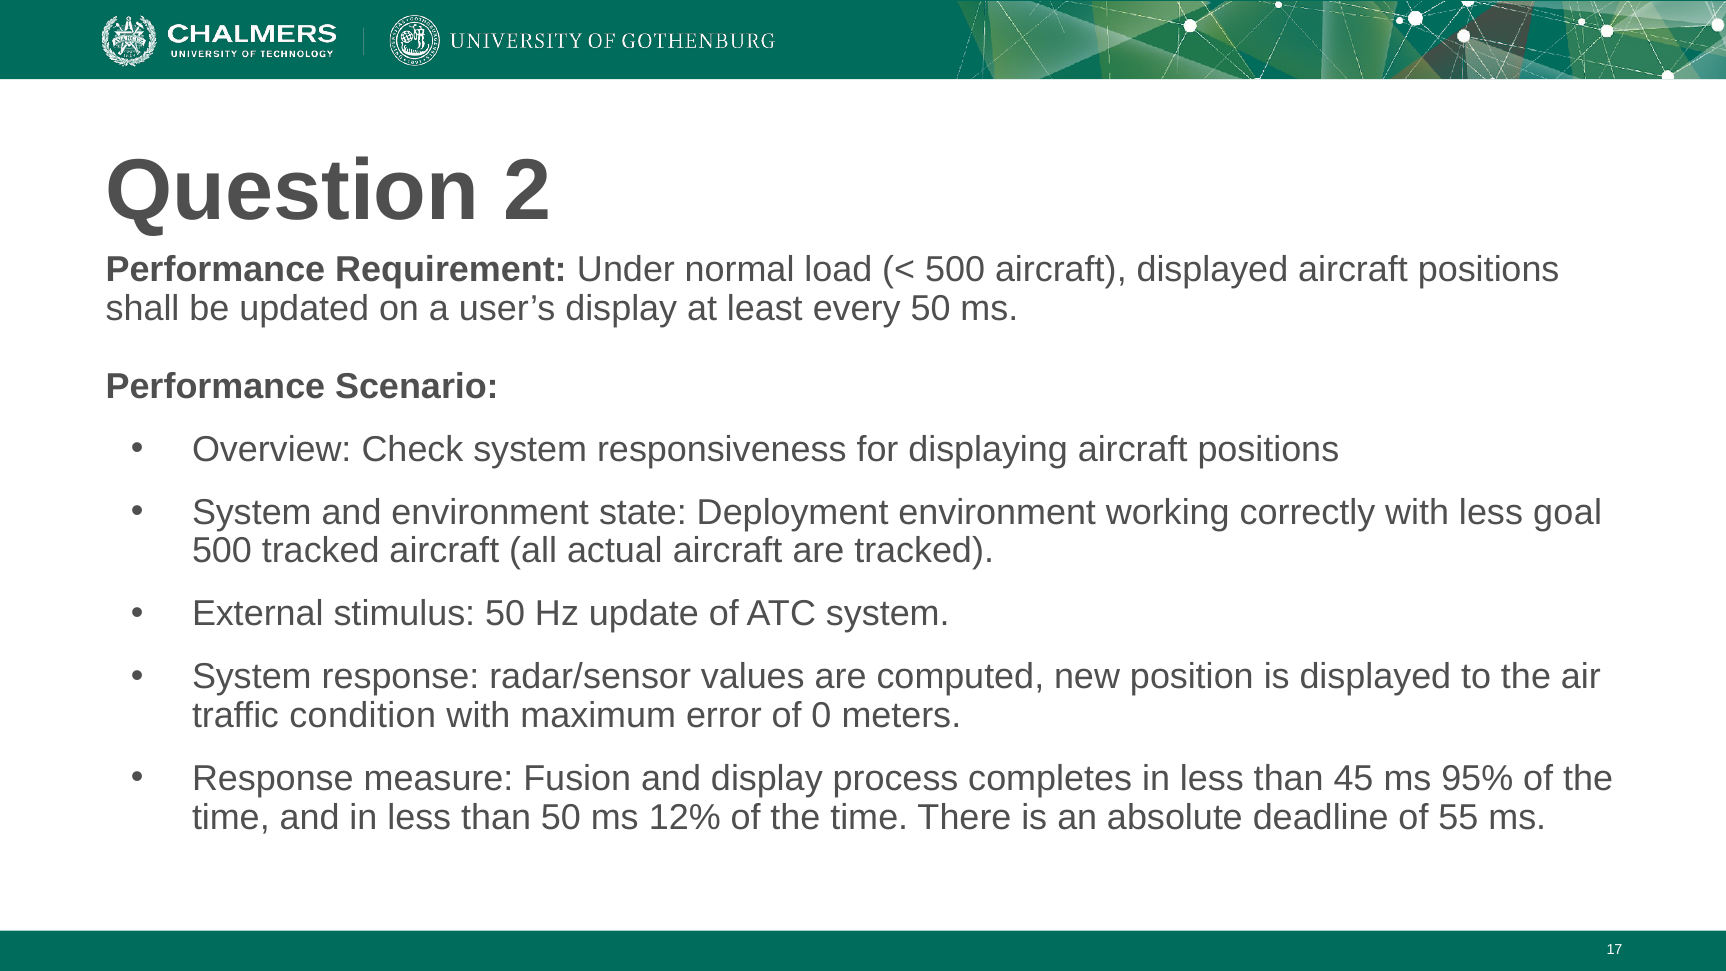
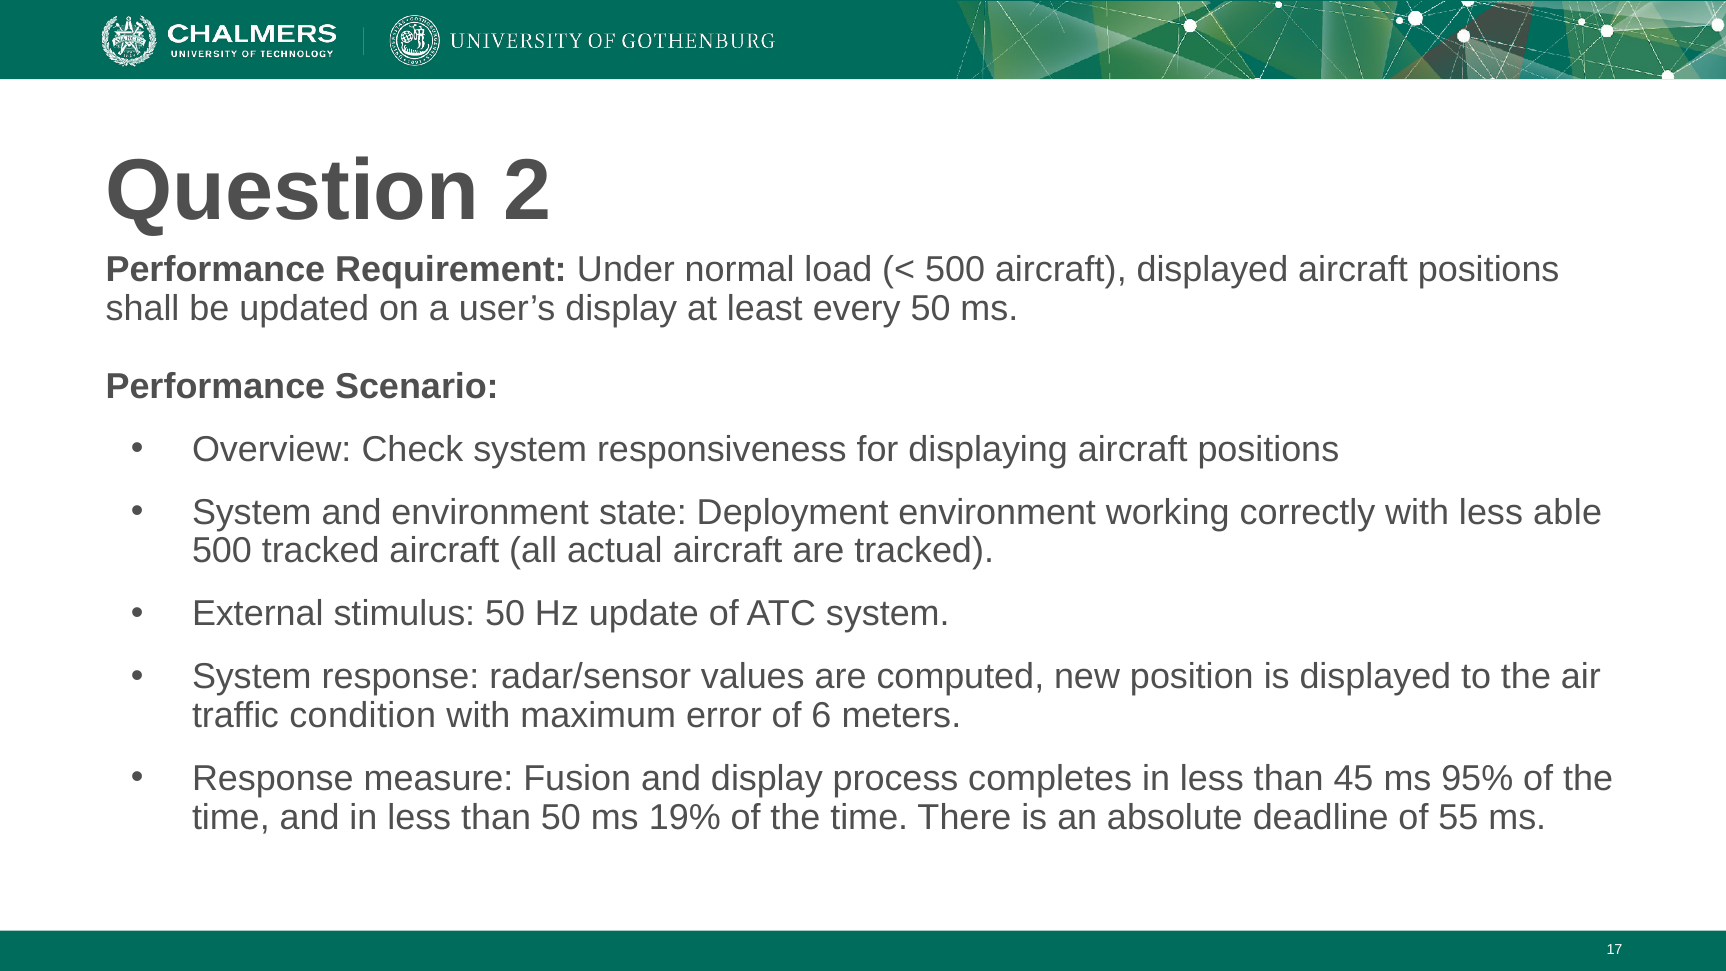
goal: goal -> able
0: 0 -> 6
12%: 12% -> 19%
